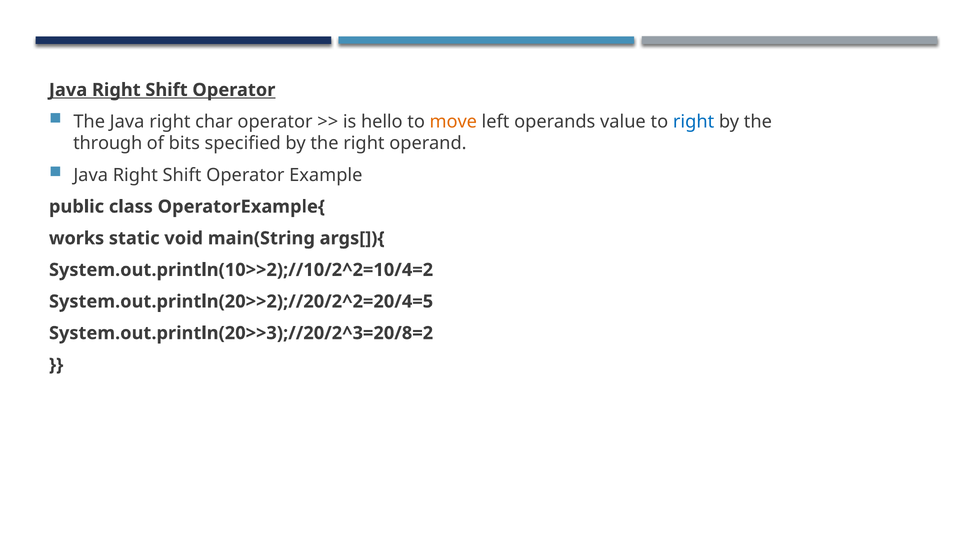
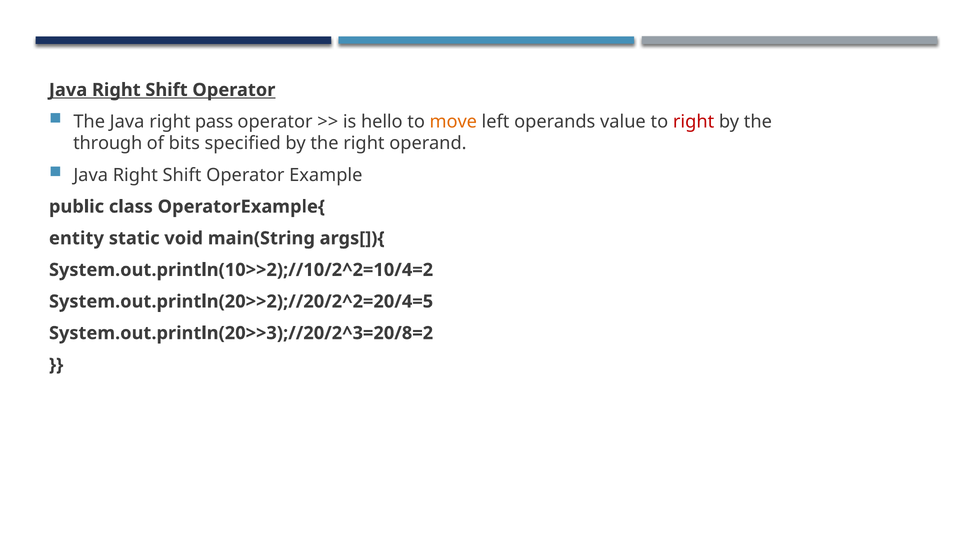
char: char -> pass
right at (694, 122) colour: blue -> red
works: works -> entity
